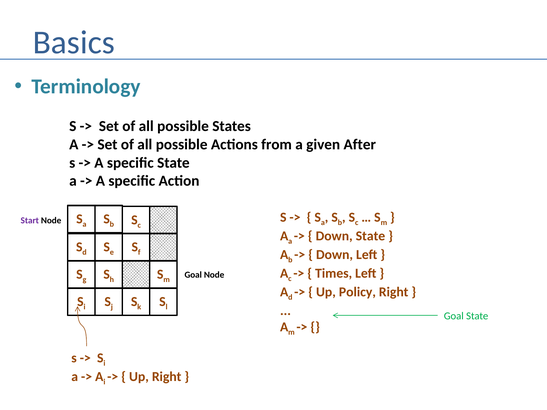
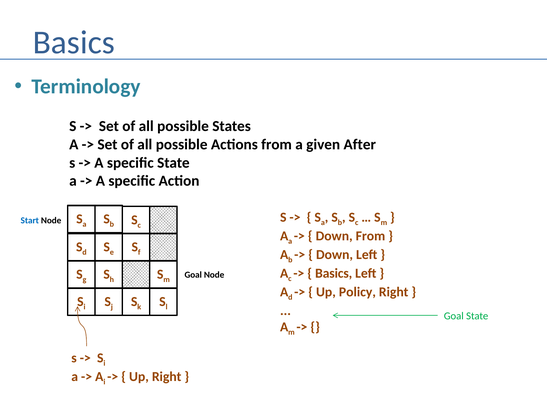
Start colour: purple -> blue
Down State: State -> From
Times at (334, 273): Times -> Basics
